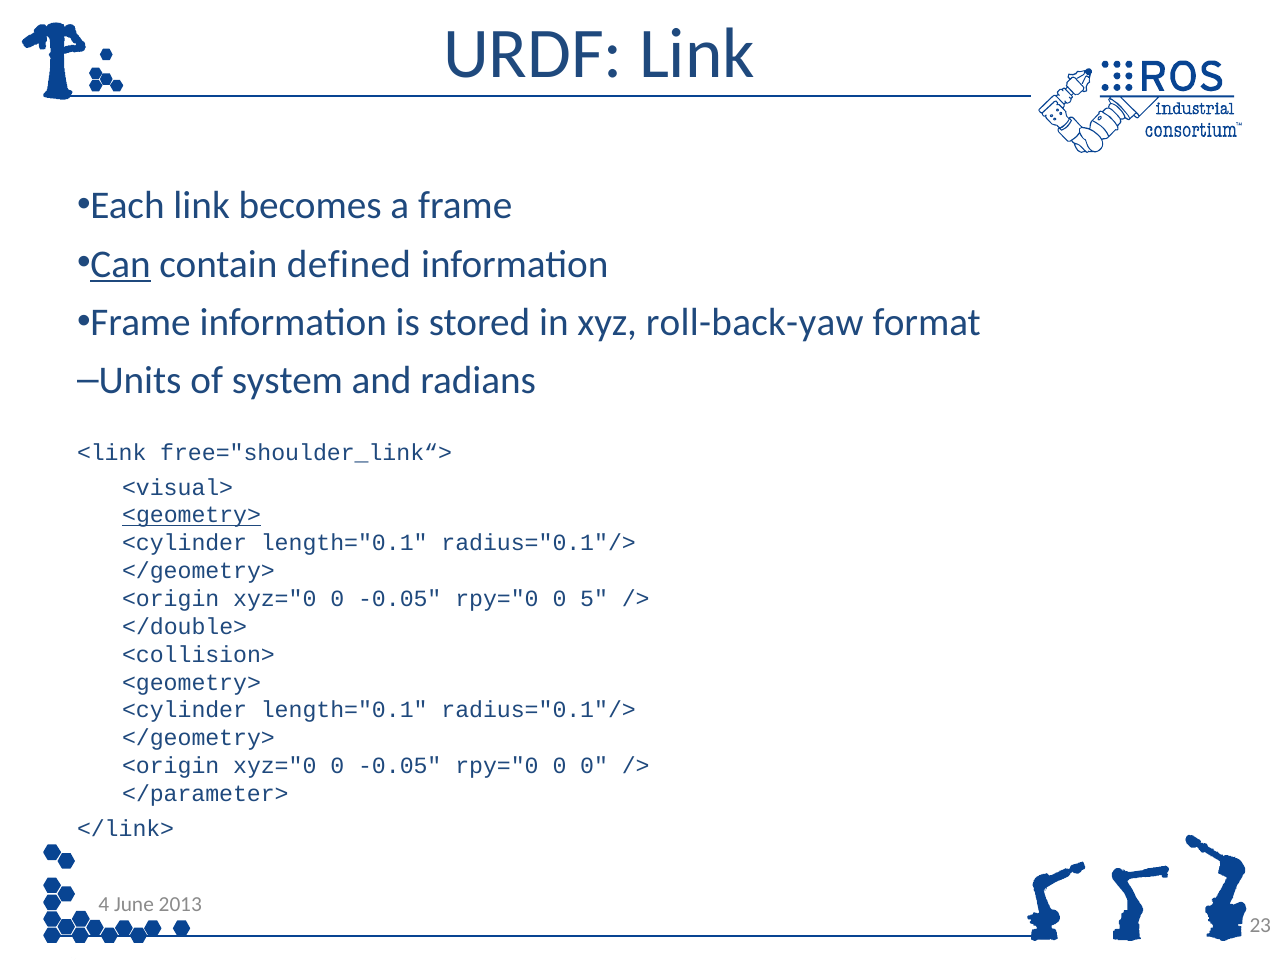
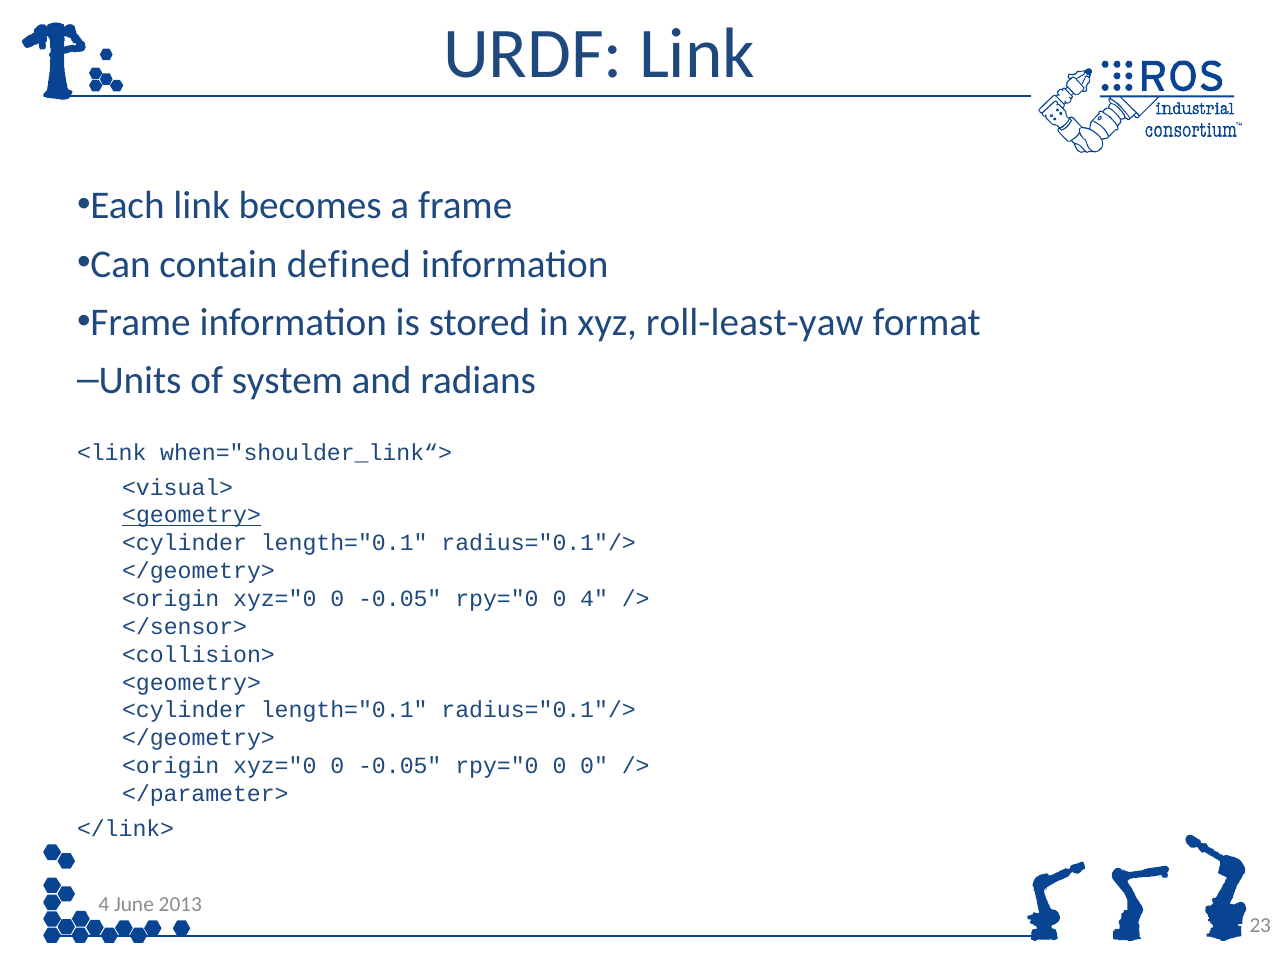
Can underline: present -> none
roll-back-yaw: roll-back-yaw -> roll-least-yaw
free="shoulder_link“>: free="shoulder_link“> -> when="shoulder_link“>
0 5: 5 -> 4
</double>: </double> -> </sensor>
